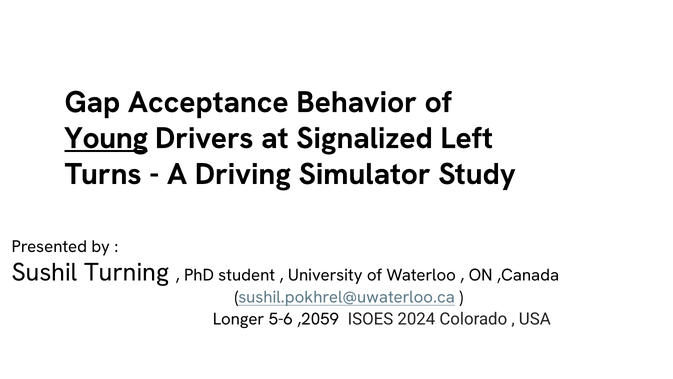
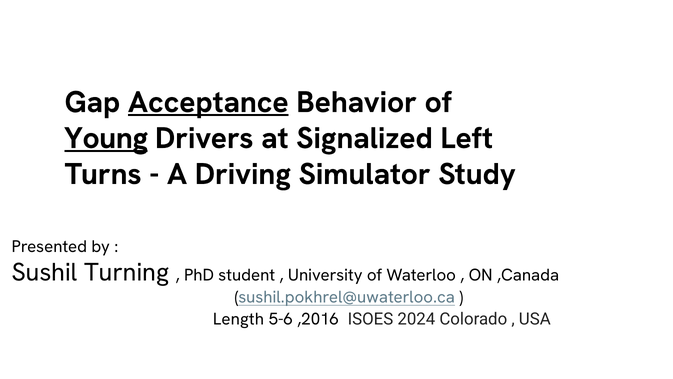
Acceptance underline: none -> present
Longer: Longer -> Length
,2059: ,2059 -> ,2016
